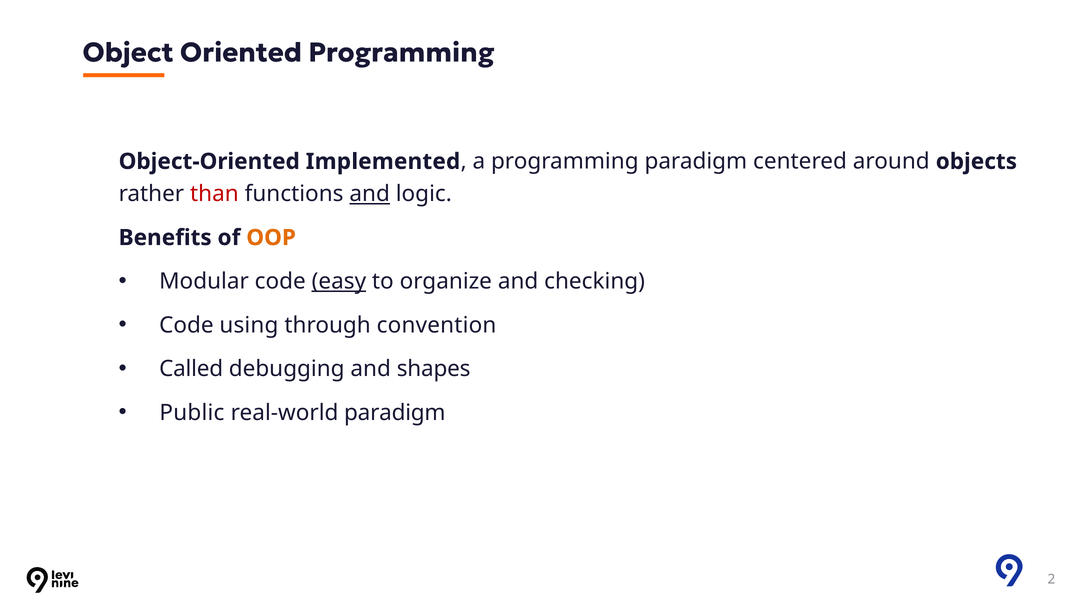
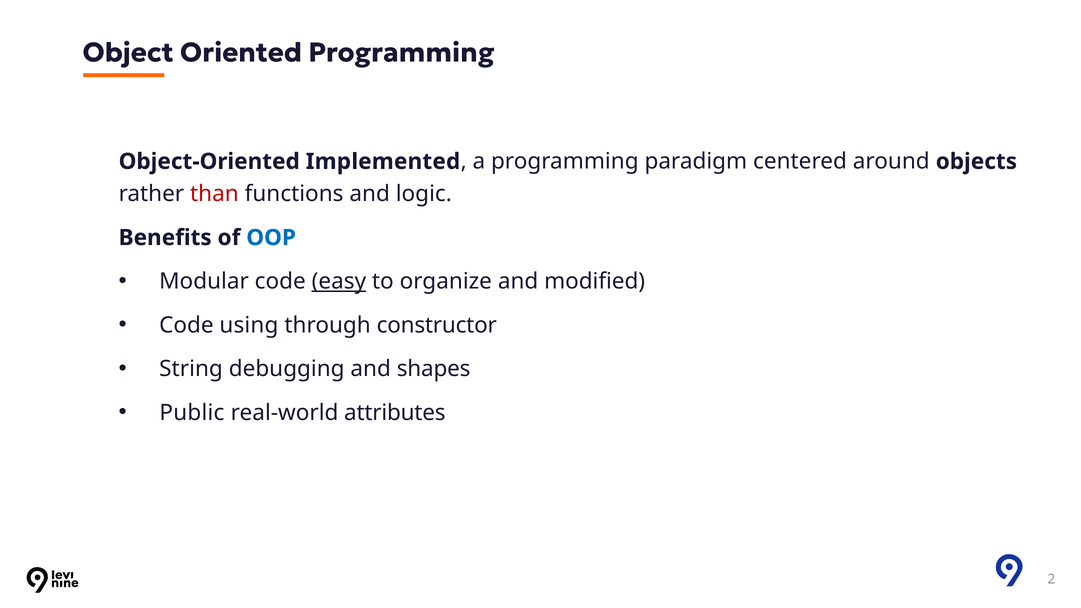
and at (370, 194) underline: present -> none
OOP colour: orange -> blue
checking: checking -> modified
convention: convention -> constructor
Called: Called -> String
real-world paradigm: paradigm -> attributes
